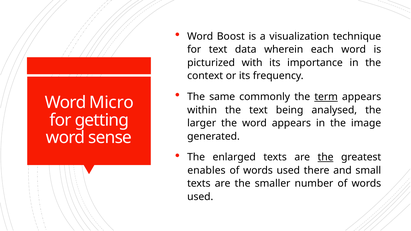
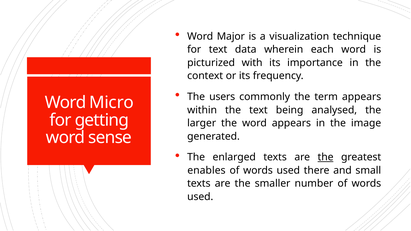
Boost: Boost -> Major
same: same -> users
term underline: present -> none
